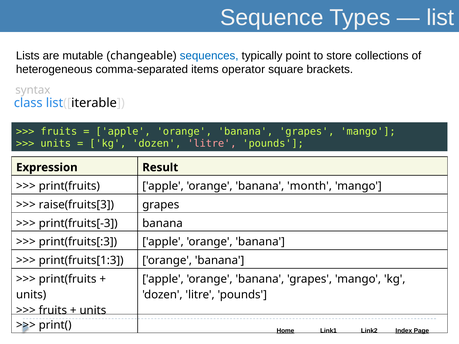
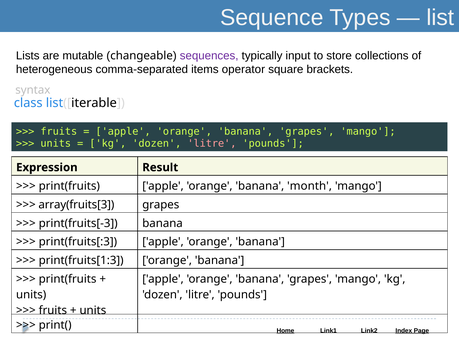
sequences colour: blue -> purple
point: point -> input
raise(fruits[3: raise(fruits[3 -> array(fruits[3
